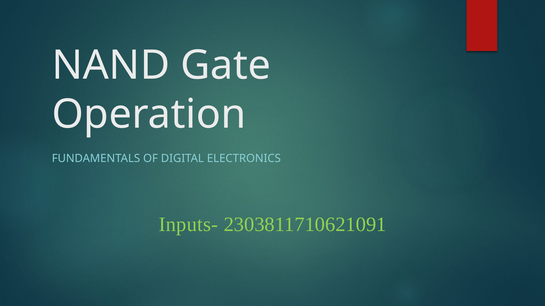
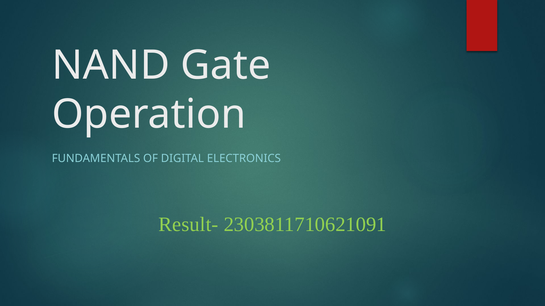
Inputs-: Inputs- -> Result-
